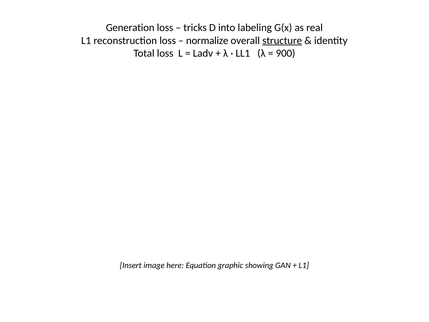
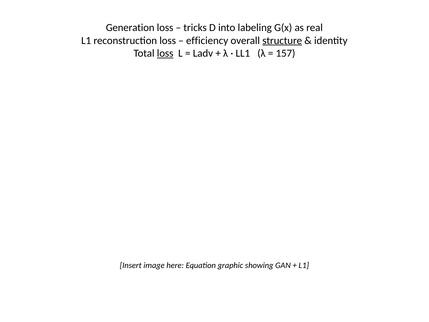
normalize: normalize -> efficiency
loss at (165, 53) underline: none -> present
900: 900 -> 157
